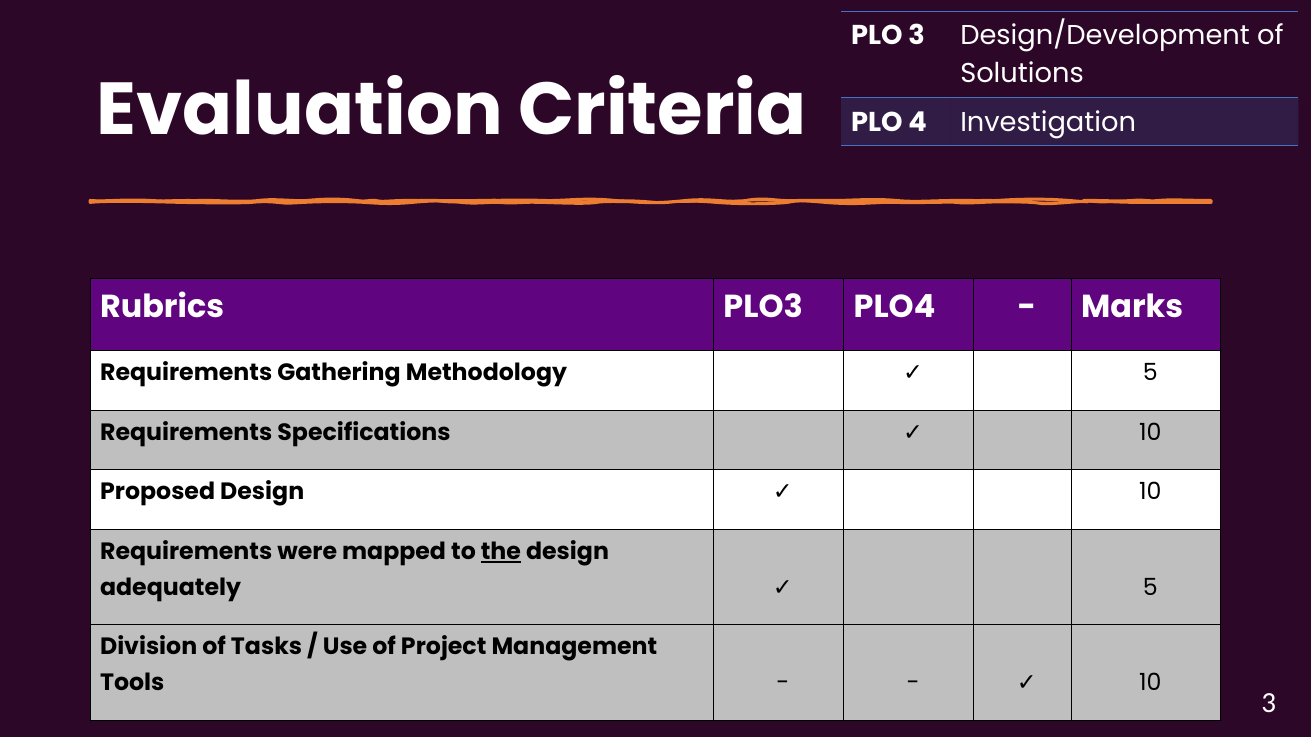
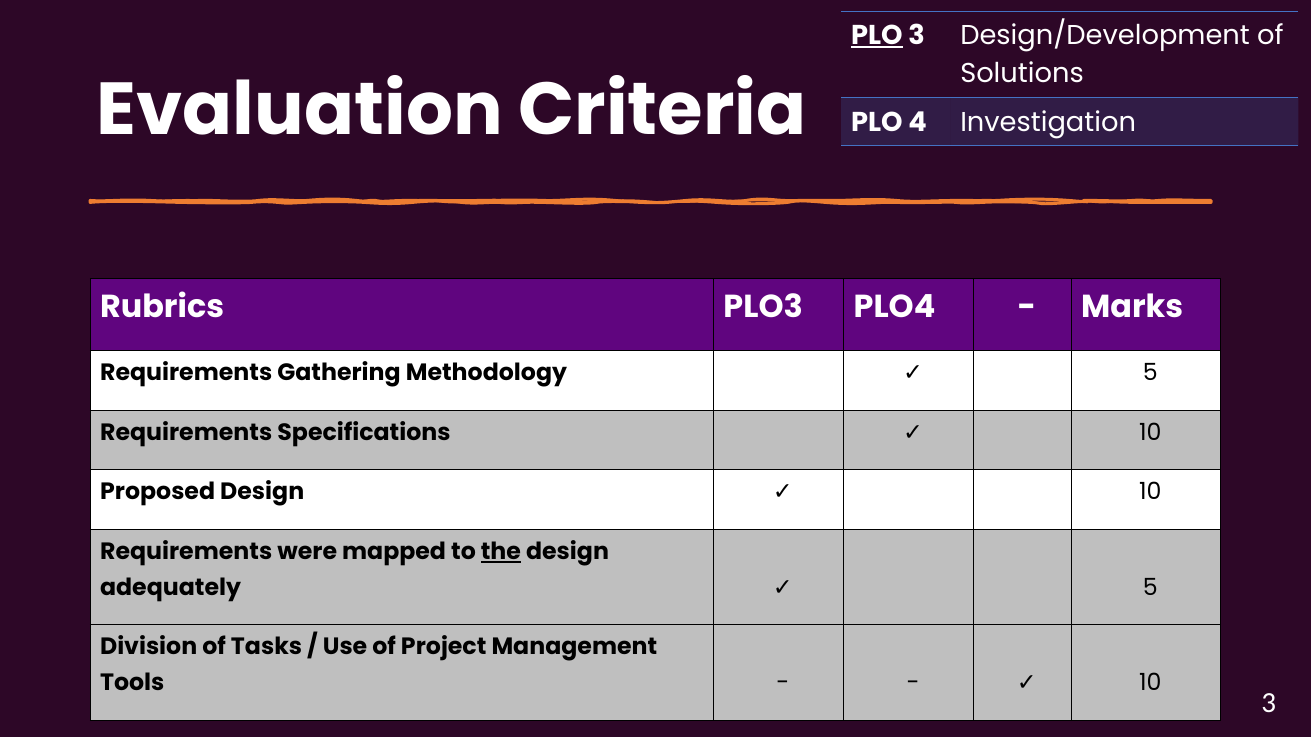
PLO at (877, 36) underline: none -> present
